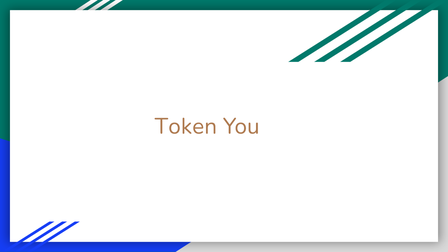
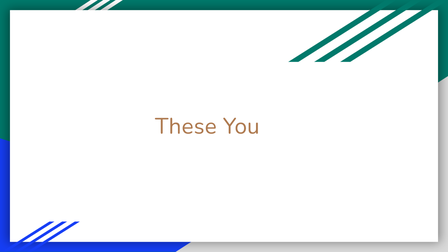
Token: Token -> These
